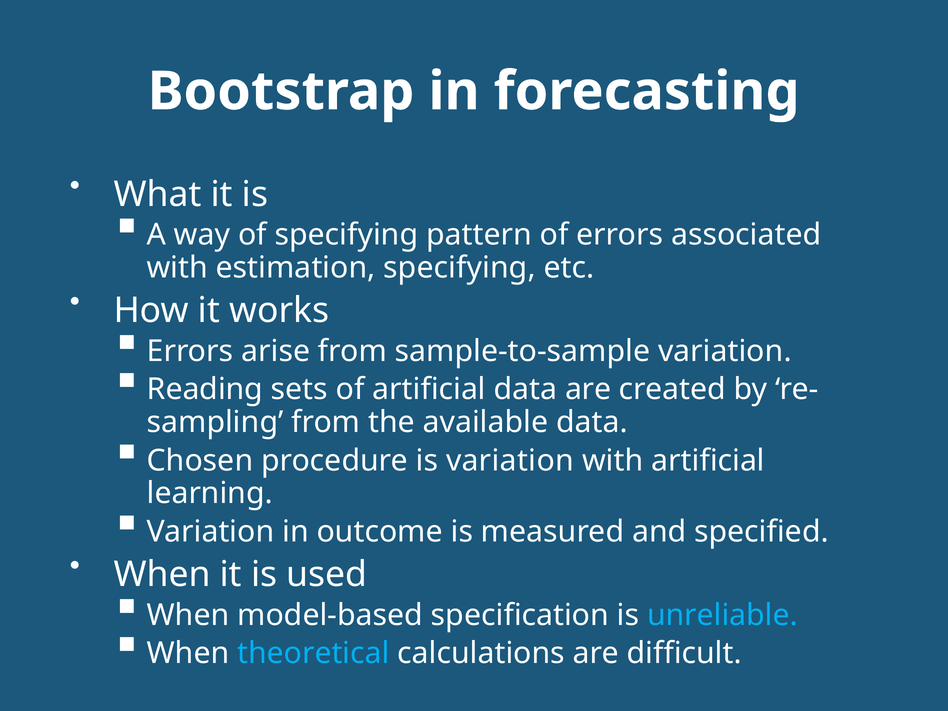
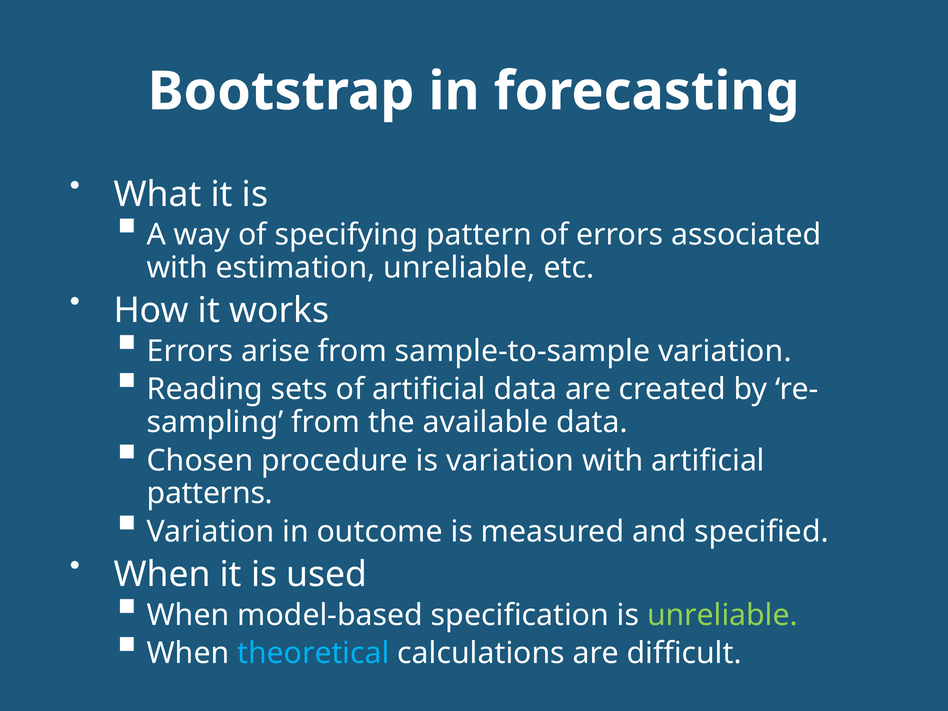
estimation specifying: specifying -> unreliable
learning: learning -> patterns
unreliable at (722, 615) colour: light blue -> light green
